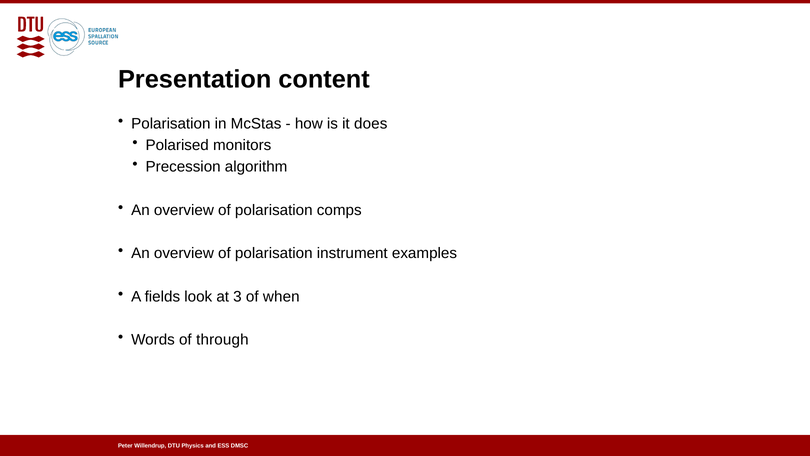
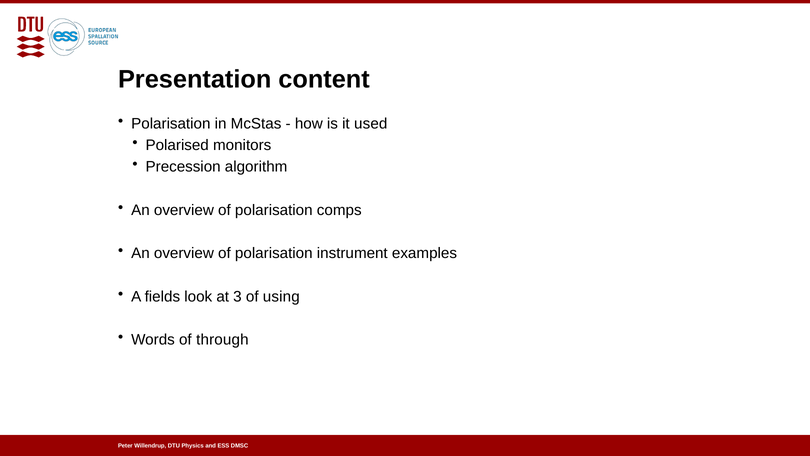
does: does -> used
when: when -> using
